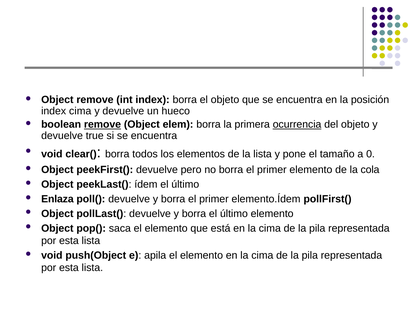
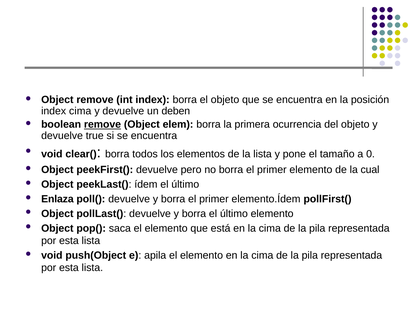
hueco: hueco -> deben
ocurrencia underline: present -> none
cola: cola -> cual
